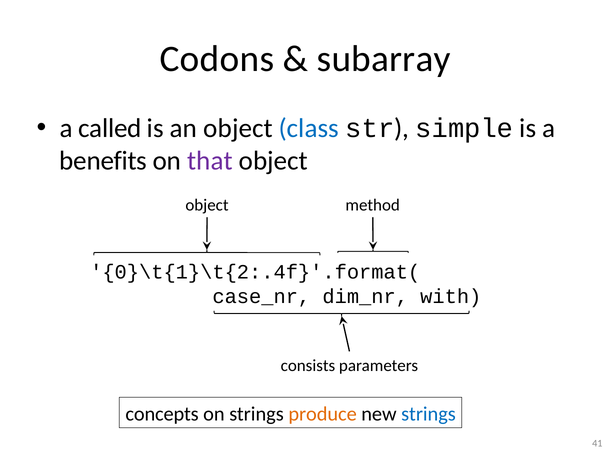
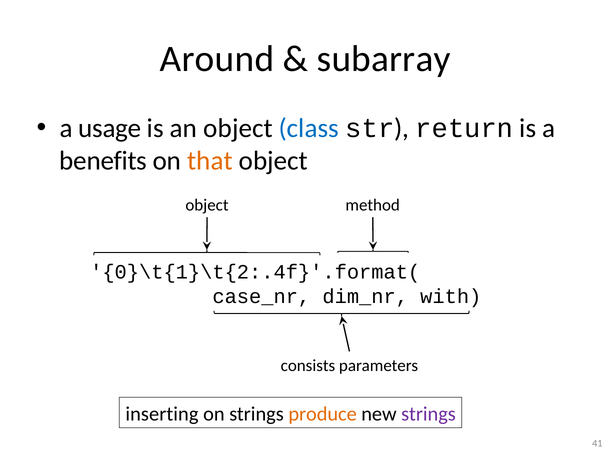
Codons: Codons -> Around
called: called -> usage
simple: simple -> return
that colour: purple -> orange
concepts: concepts -> inserting
strings at (428, 414) colour: blue -> purple
